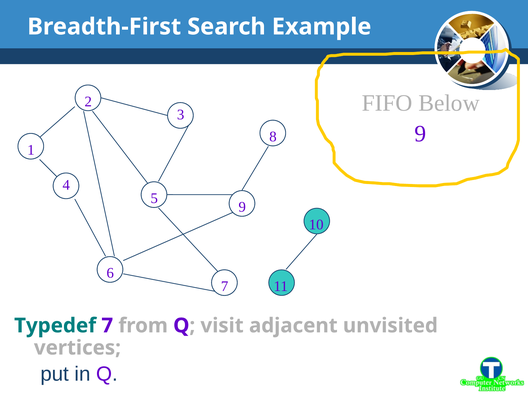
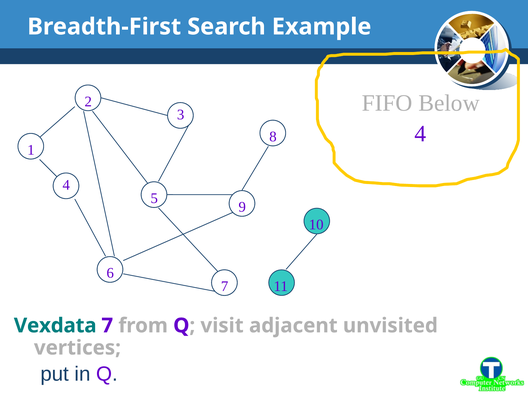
9 at (420, 134): 9 -> 4
Typedef: Typedef -> Vexdata
